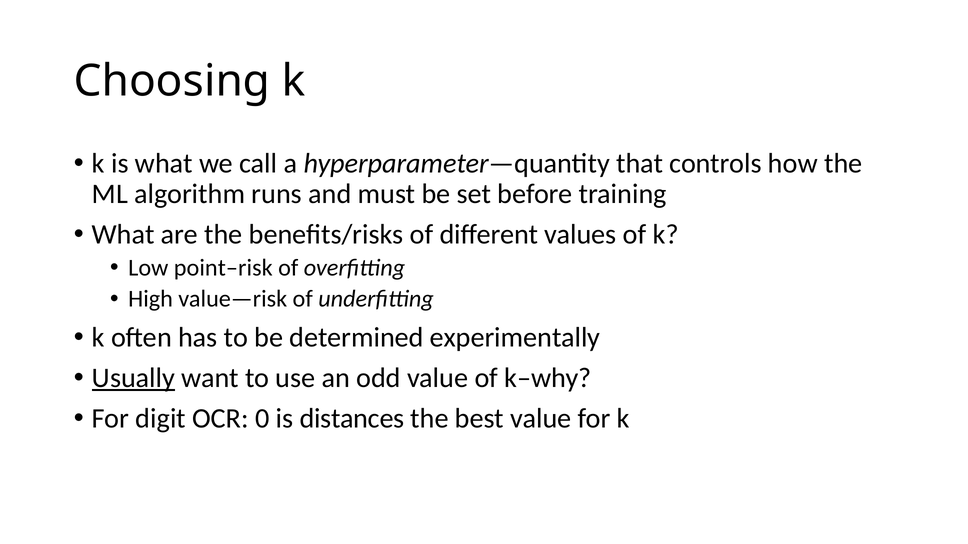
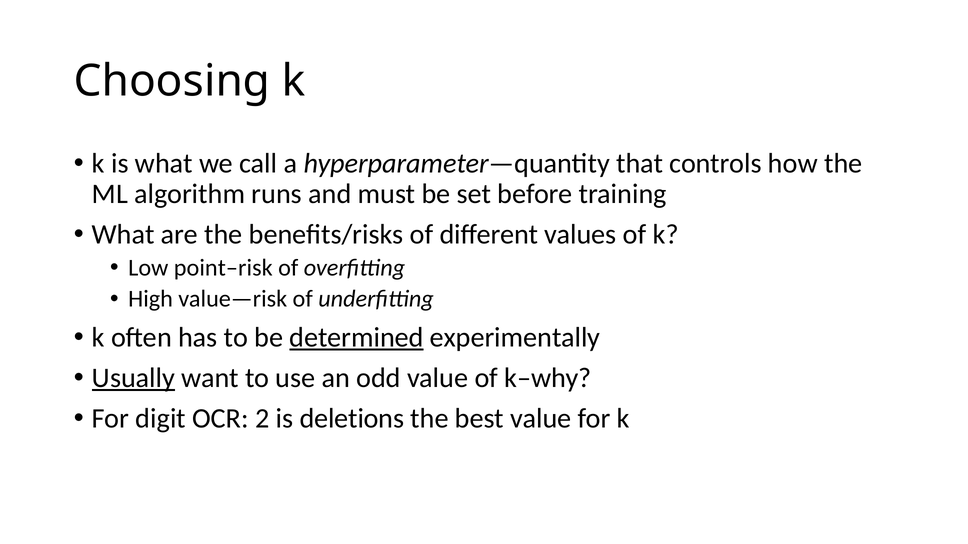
determined underline: none -> present
0: 0 -> 2
distances: distances -> deletions
